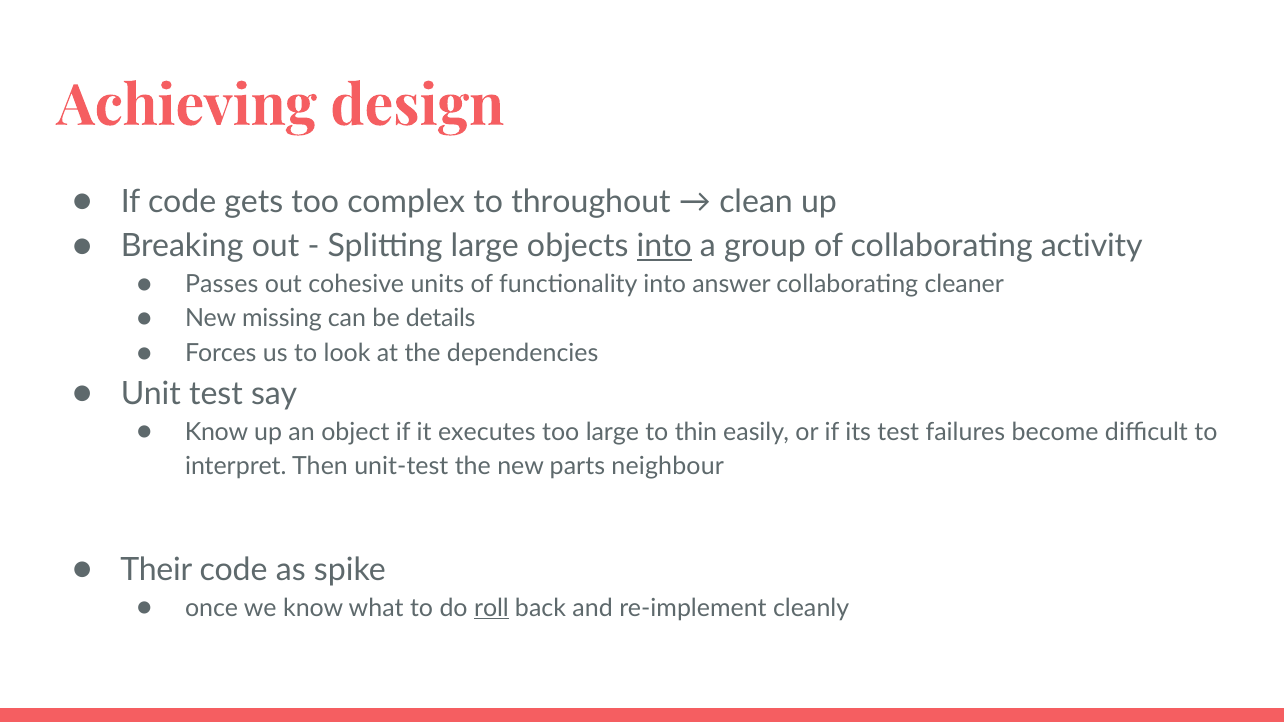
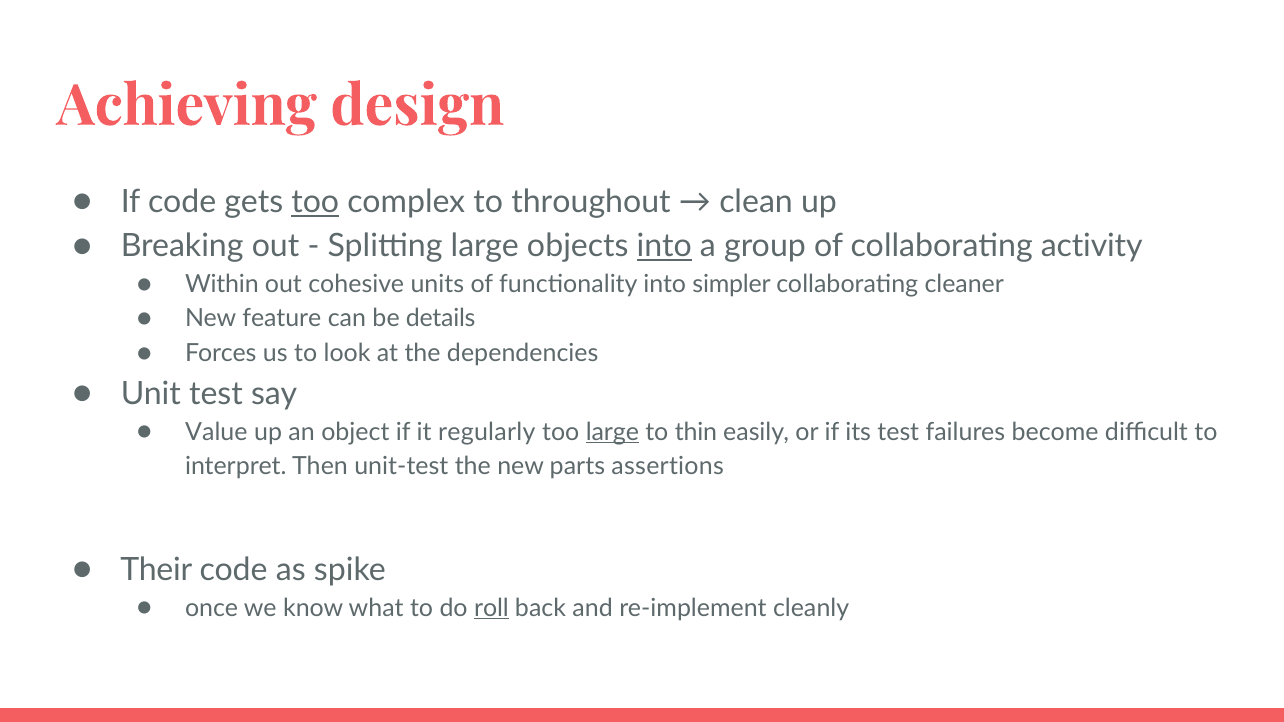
too at (315, 202) underline: none -> present
Passes: Passes -> Within
answer: answer -> simpler
missing: missing -> feature
Know at (217, 432): Know -> Value
executes: executes -> regularly
large at (612, 432) underline: none -> present
neighbour: neighbour -> assertions
